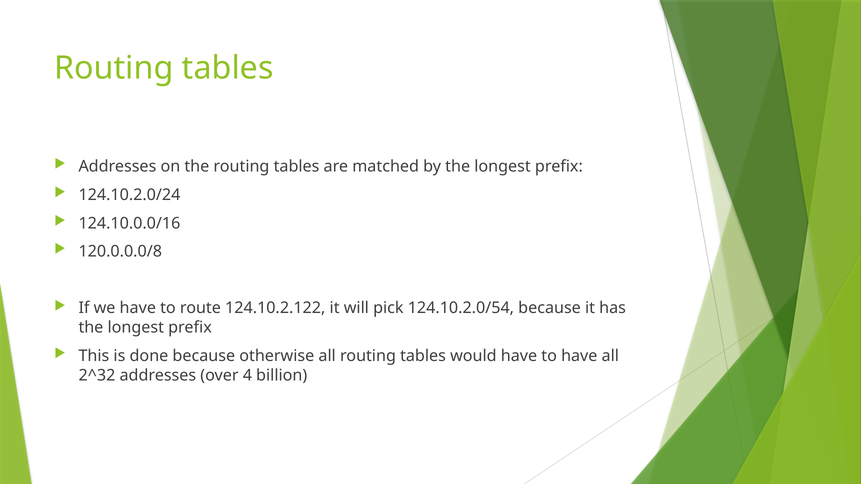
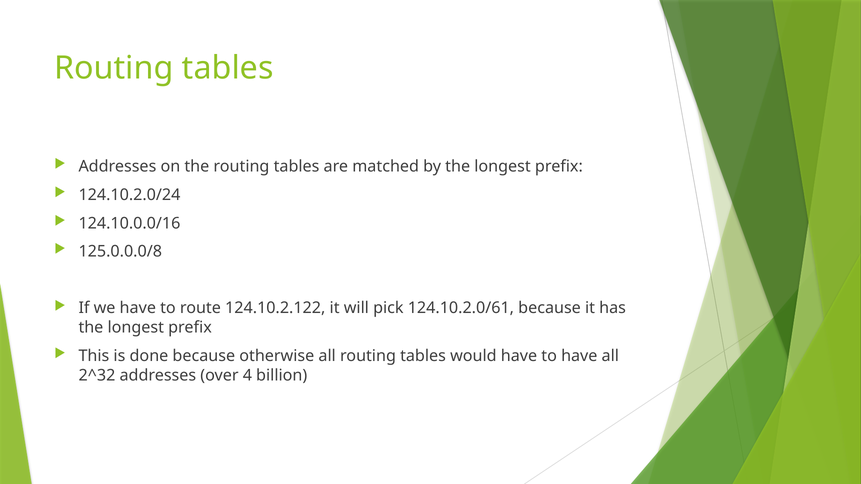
120.0.0.0/8: 120.0.0.0/8 -> 125.0.0.0/8
124.10.2.0/54: 124.10.2.0/54 -> 124.10.2.0/61
